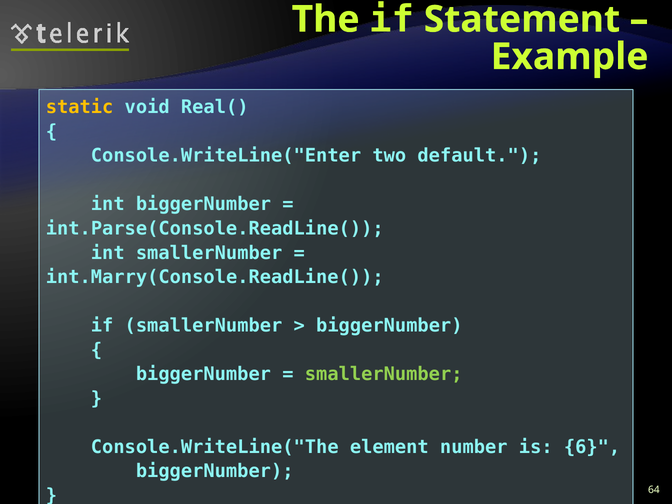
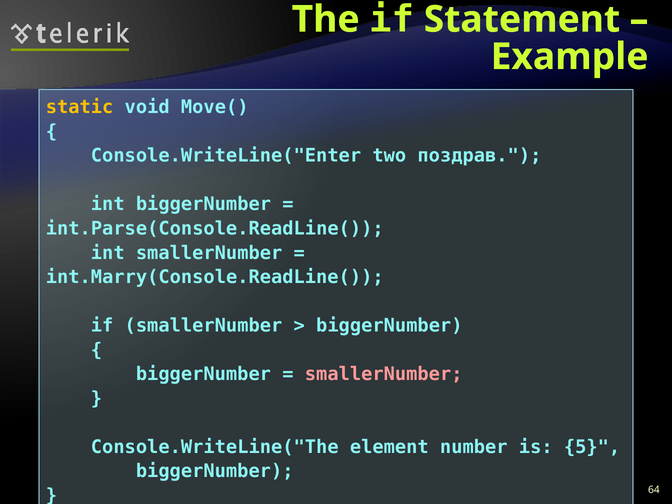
Real(: Real( -> Move(
default: default -> поздрав
smallerNumber at (384, 374) colour: light green -> pink
6: 6 -> 5
